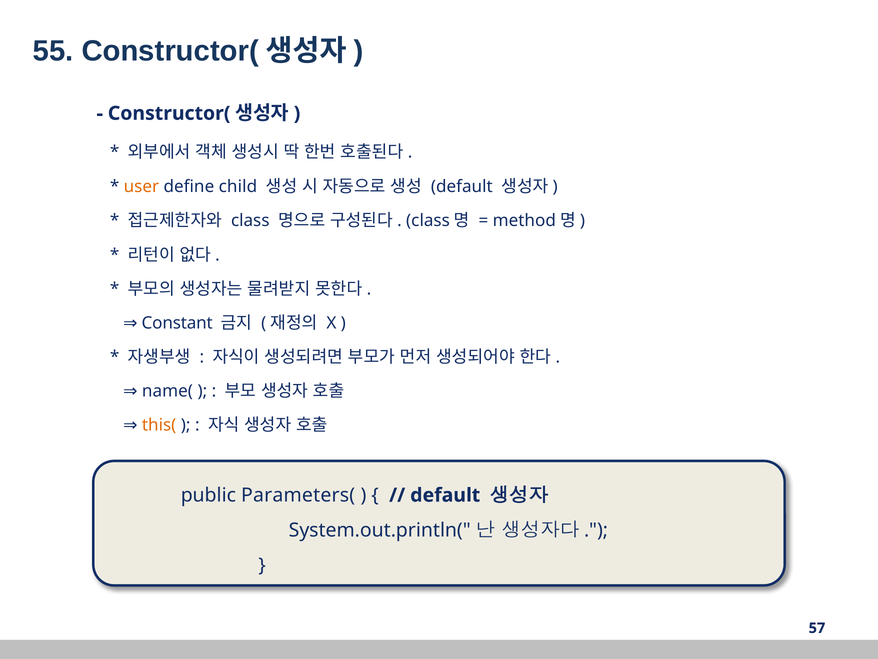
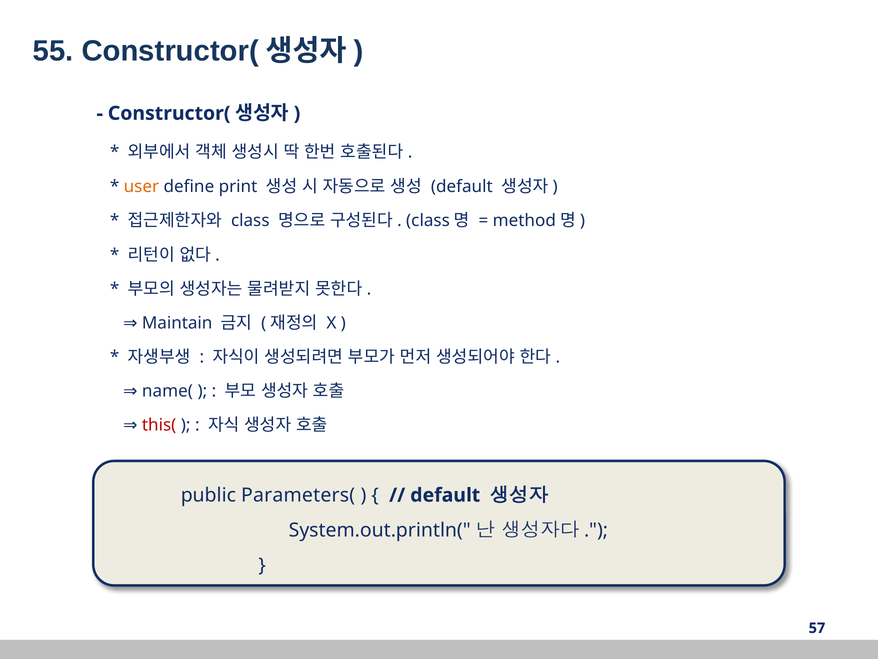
child: child -> print
Constant: Constant -> Maintain
this( colour: orange -> red
